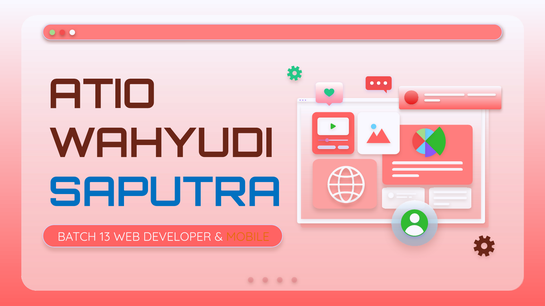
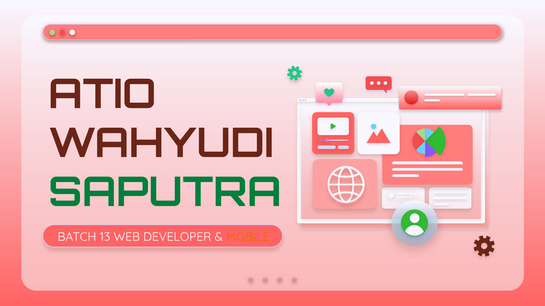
SAPUTRA colour: blue -> green
